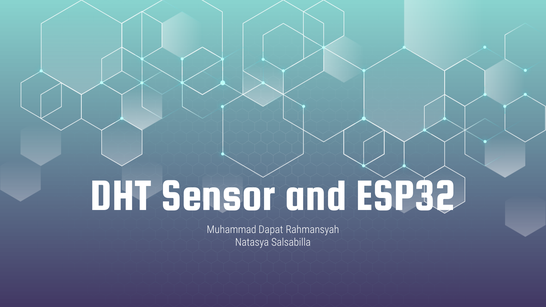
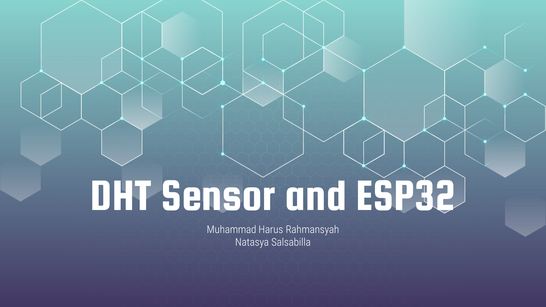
Dapat: Dapat -> Harus
